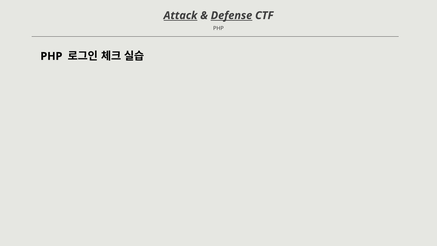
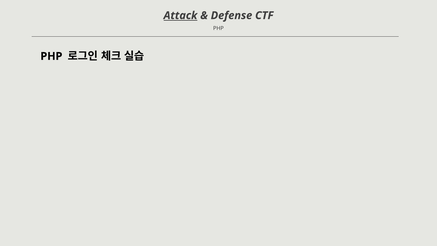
Defense underline: present -> none
